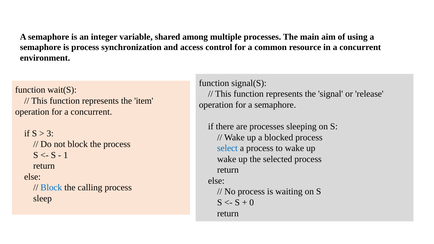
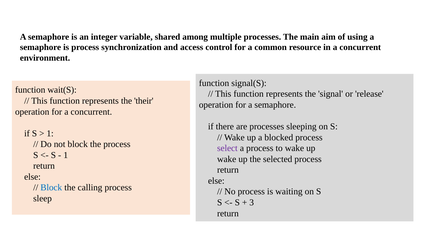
item: item -> their
3 at (50, 133): 3 -> 1
select colour: blue -> purple
0: 0 -> 3
